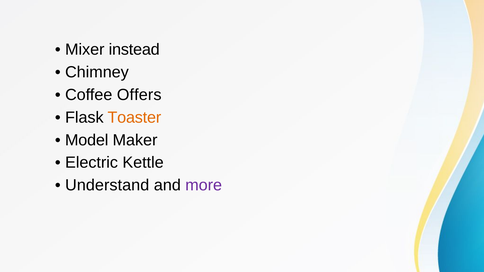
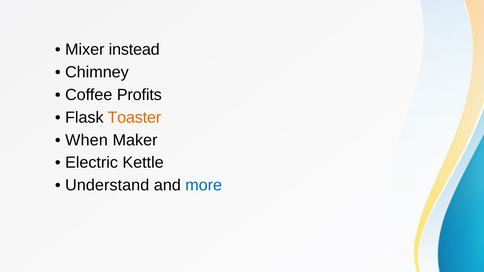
Offers: Offers -> Profits
Model: Model -> When
more colour: purple -> blue
